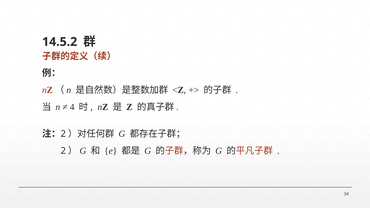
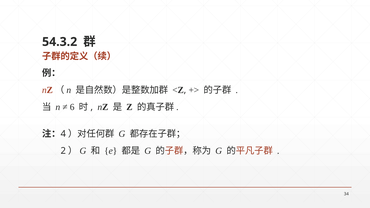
14.5.2: 14.5.2 -> 54.3.2
4: 4 -> 6
2 at (63, 134): 2 -> 4
